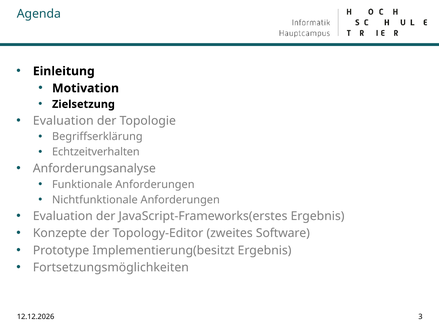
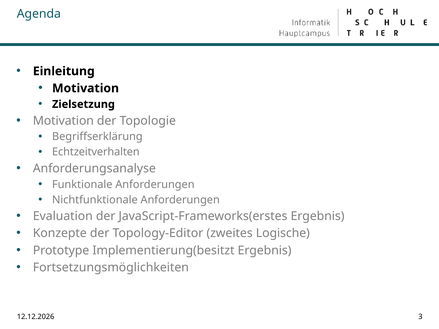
Evaluation at (63, 121): Evaluation -> Motivation
Software: Software -> Logische
